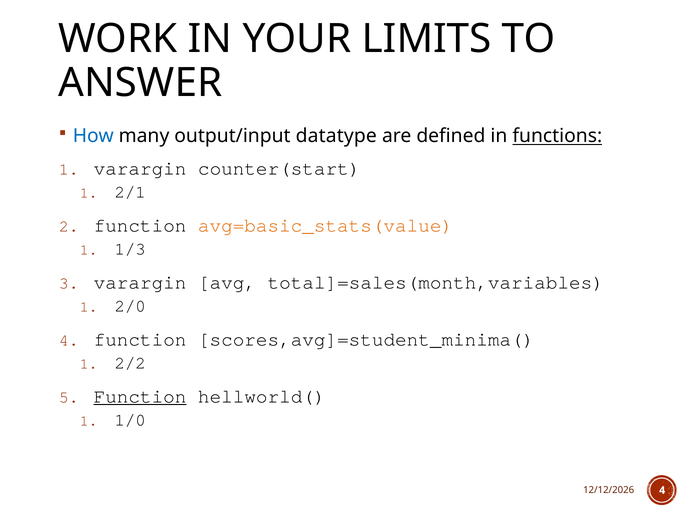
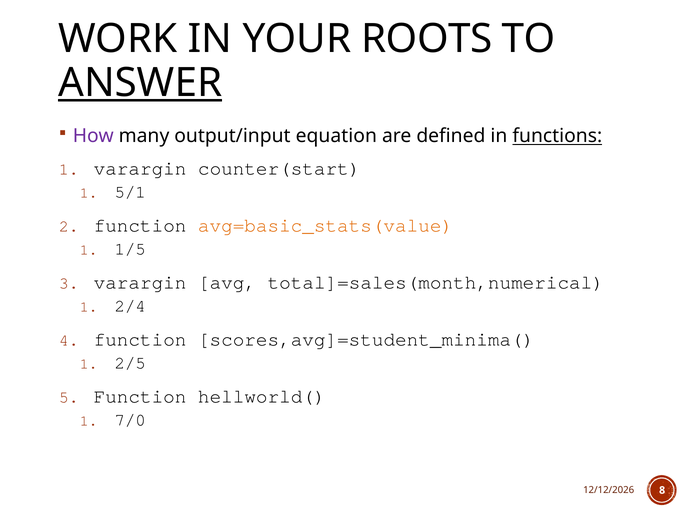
LIMITS: LIMITS -> ROOTS
ANSWER underline: none -> present
How colour: blue -> purple
datatype: datatype -> equation
2/1: 2/1 -> 5/1
1/3: 1/3 -> 1/5
total]=sales(month,variables: total]=sales(month,variables -> total]=sales(month,numerical
2/0: 2/0 -> 2/4
2/2: 2/2 -> 2/5
Function at (140, 396) underline: present -> none
1/0: 1/0 -> 7/0
4 at (662, 490): 4 -> 8
